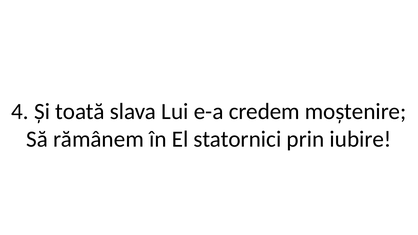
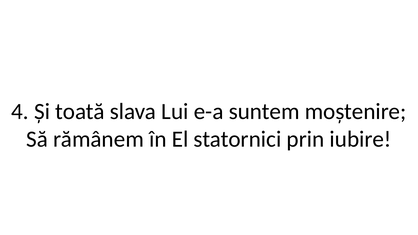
credem: credem -> suntem
